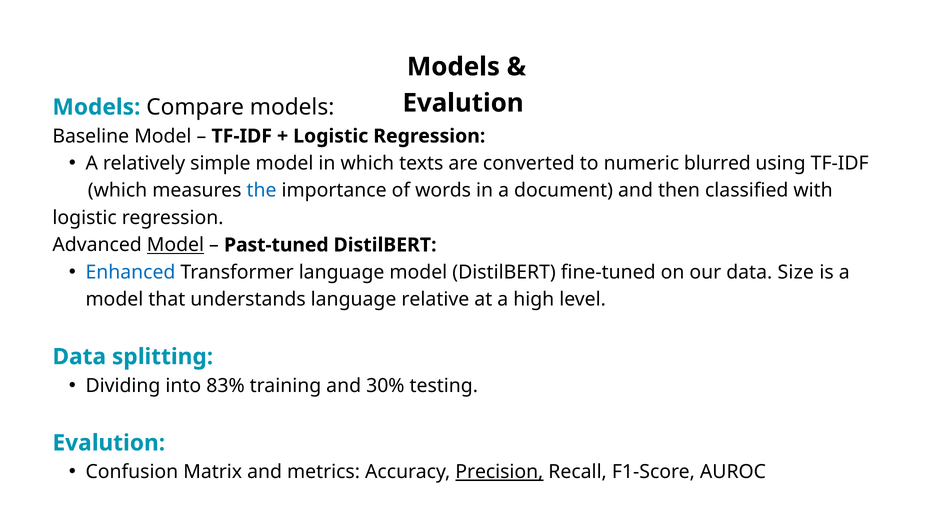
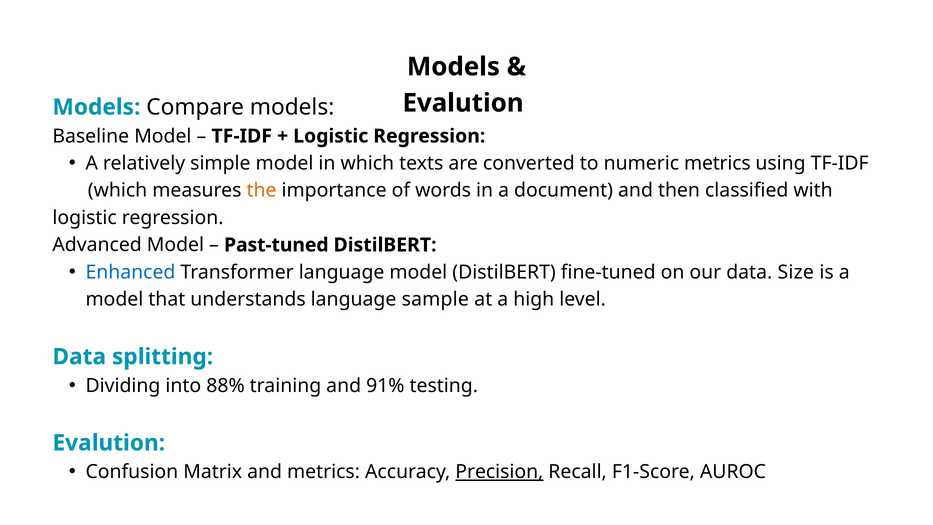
numeric blurred: blurred -> metrics
the colour: blue -> orange
Model at (175, 245) underline: present -> none
relative: relative -> sample
83%: 83% -> 88%
30%: 30% -> 91%
